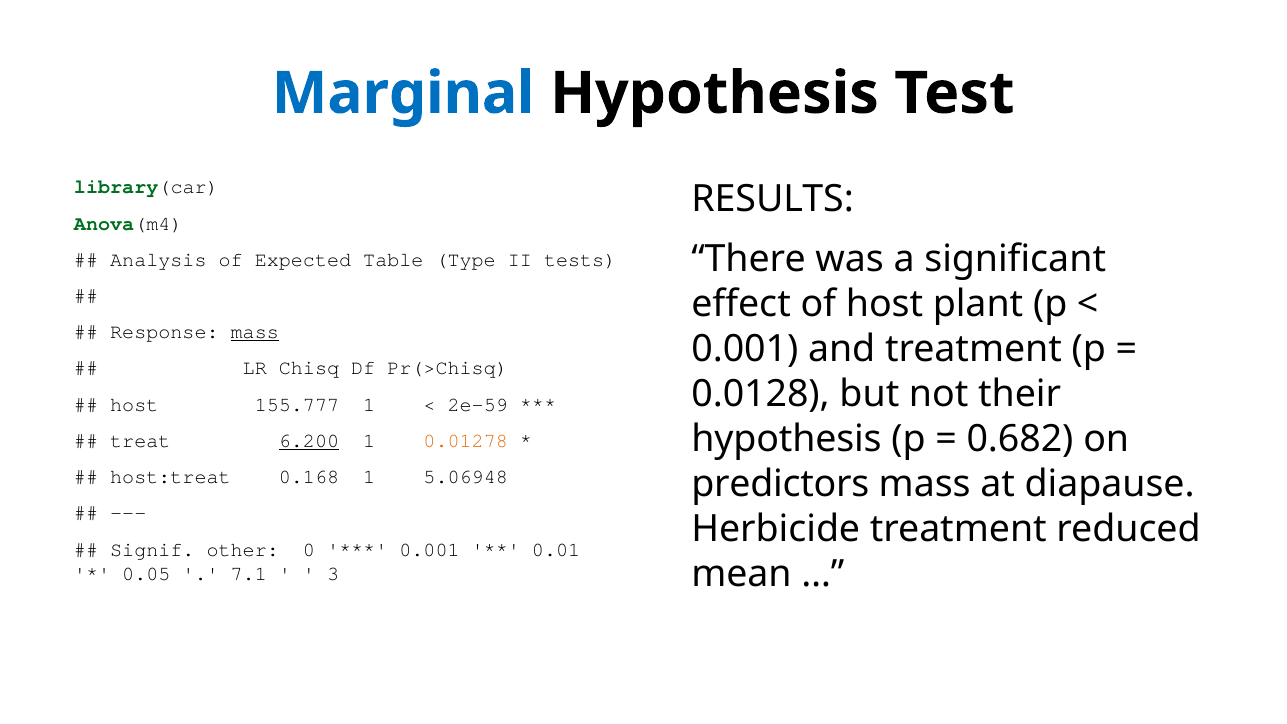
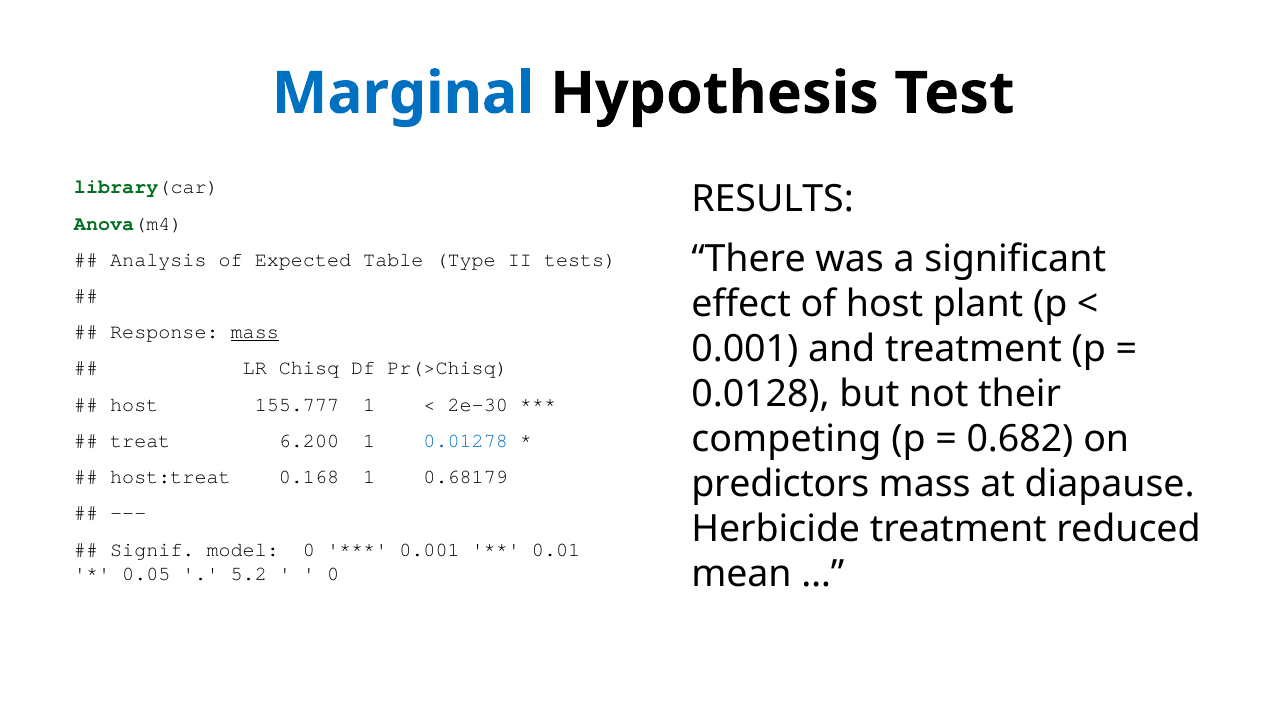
2e-59: 2e-59 -> 2e-30
hypothesis at (787, 439): hypothesis -> competing
6.200 underline: present -> none
0.01278 colour: orange -> blue
5.06948: 5.06948 -> 0.68179
other: other -> model
7.1: 7.1 -> 5.2
3 at (333, 573): 3 -> 0
